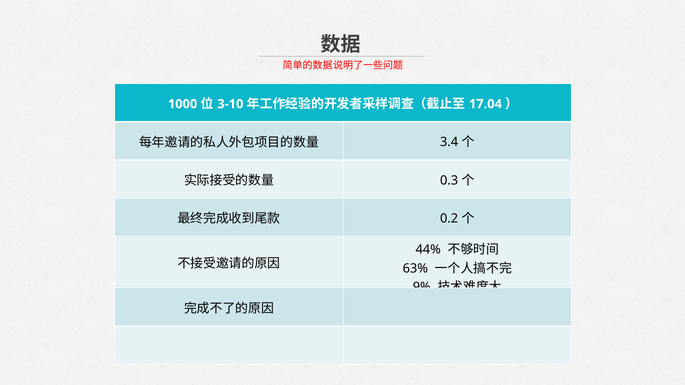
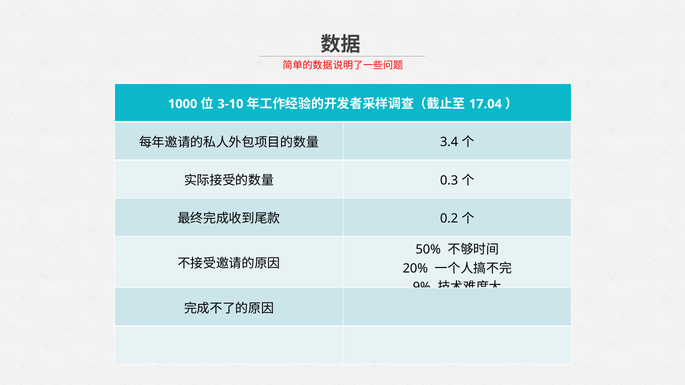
44%: 44% -> 50%
63%: 63% -> 20%
